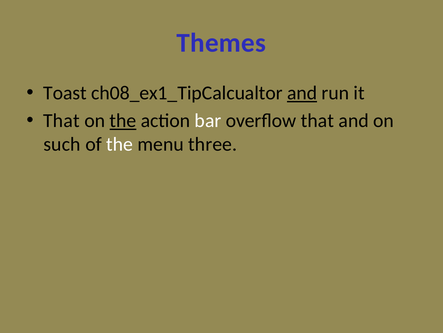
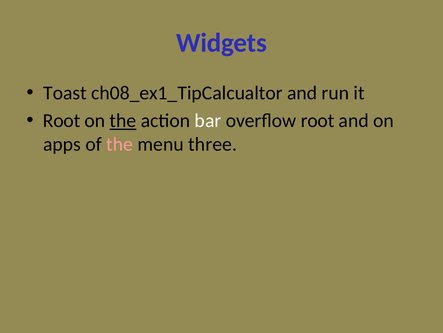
Themes: Themes -> Widgets
and at (302, 93) underline: present -> none
That at (61, 121): That -> Root
overflow that: that -> root
such: such -> apps
the at (120, 144) colour: white -> pink
